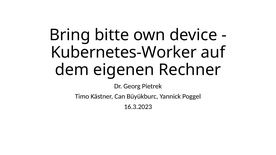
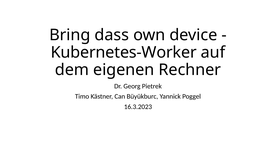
bitte: bitte -> dass
